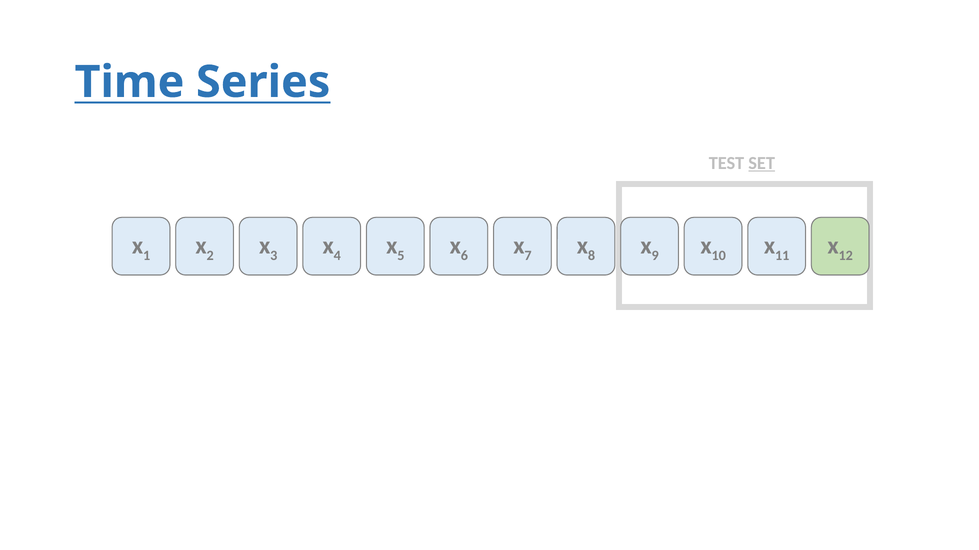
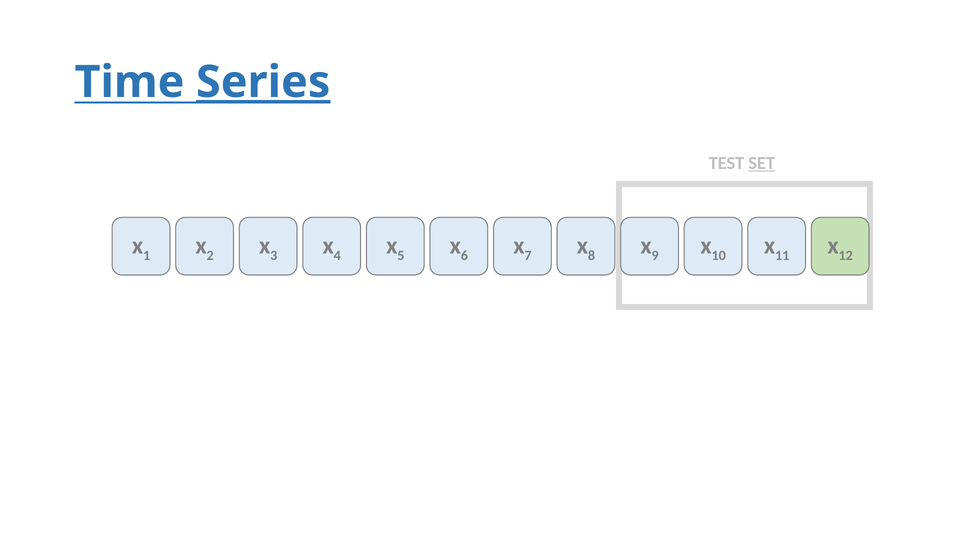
Series underline: none -> present
